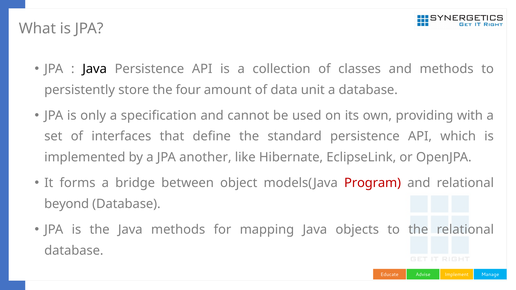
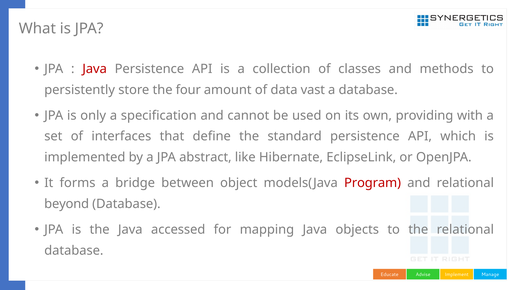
Java at (95, 69) colour: black -> red
unit: unit -> vast
another: another -> abstract
Java methods: methods -> accessed
